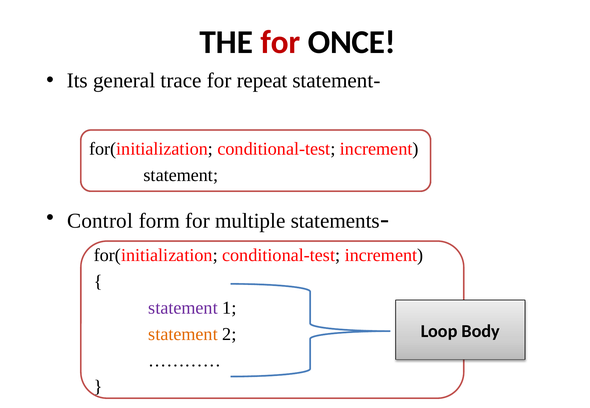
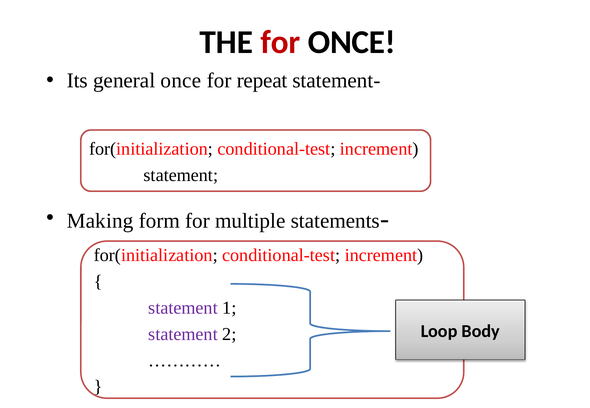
general trace: trace -> once
Control: Control -> Making
statement at (183, 334) colour: orange -> purple
